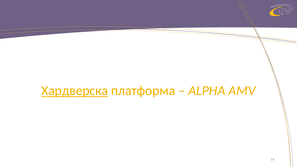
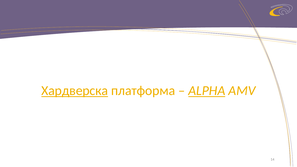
ALPHA underline: none -> present
